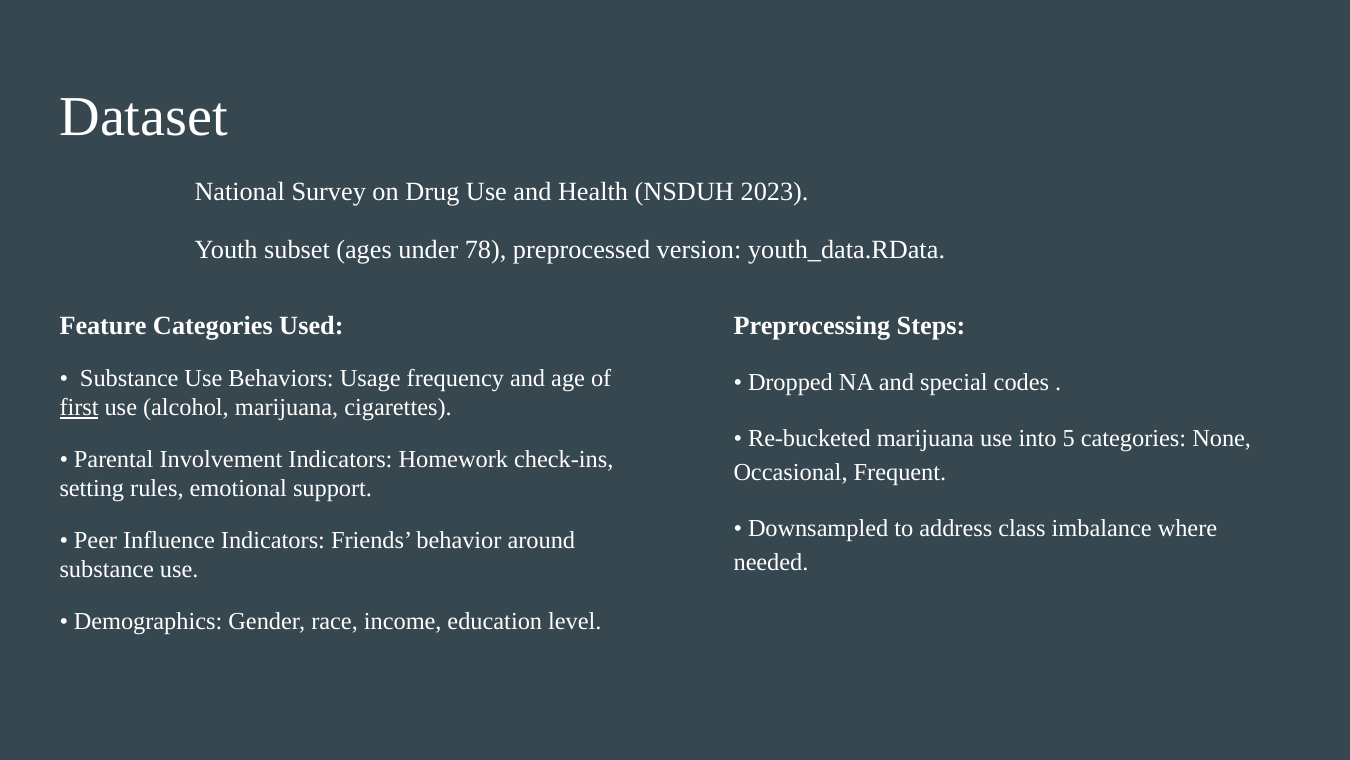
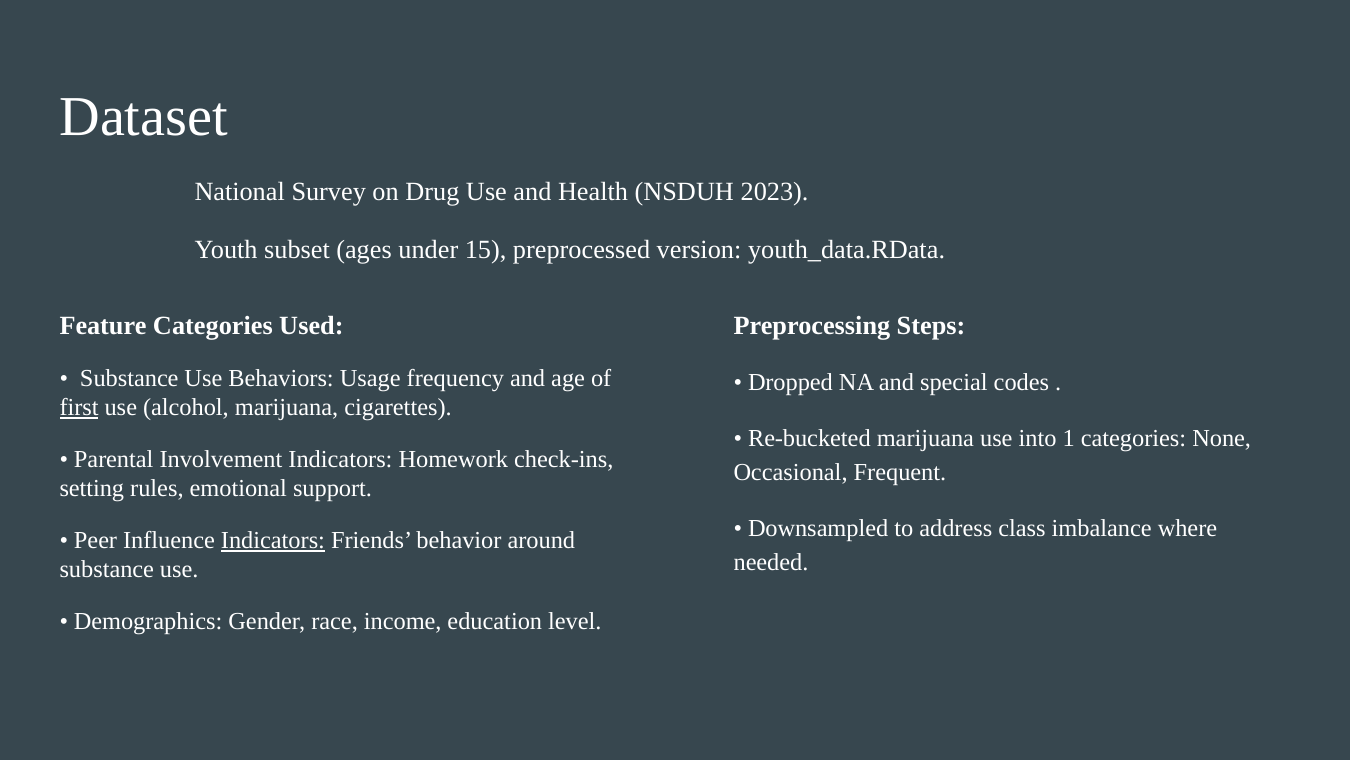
78: 78 -> 15
5: 5 -> 1
Indicators at (273, 540) underline: none -> present
